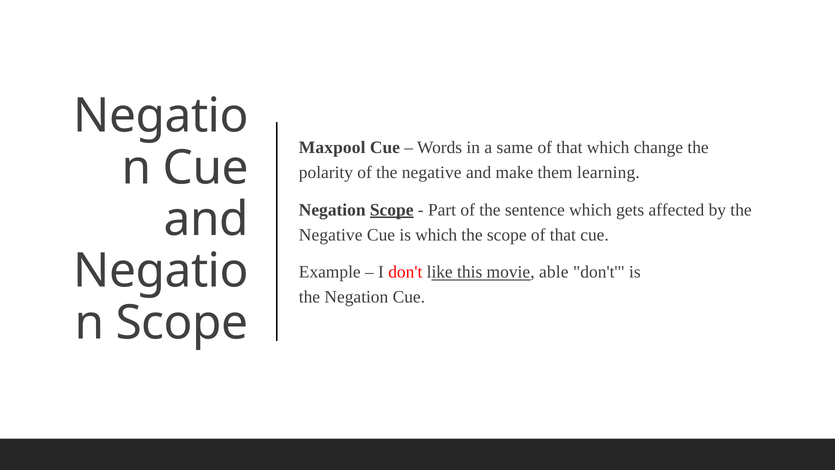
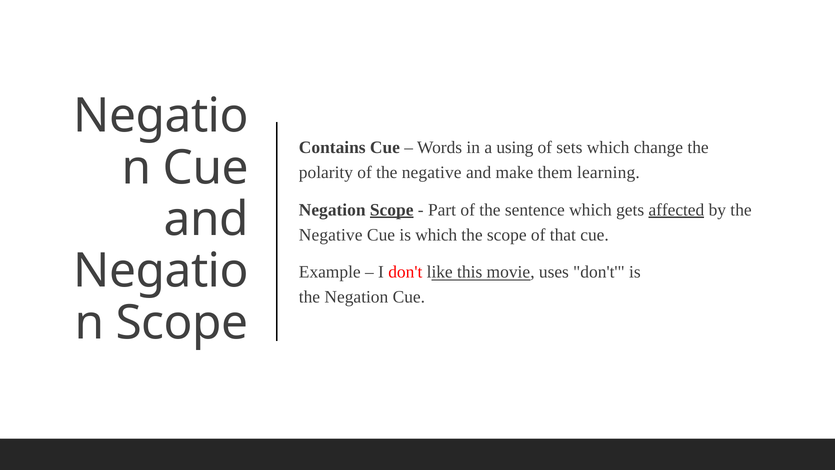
Maxpool: Maxpool -> Contains
same: same -> using
that at (569, 147): that -> sets
affected underline: none -> present
able: able -> uses
